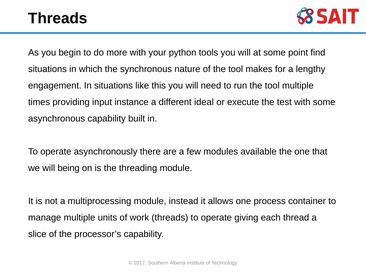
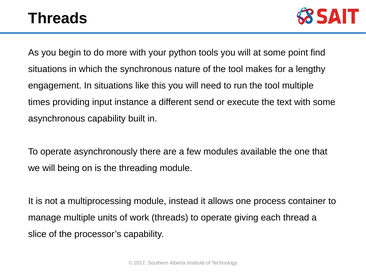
ideal: ideal -> send
test: test -> text
